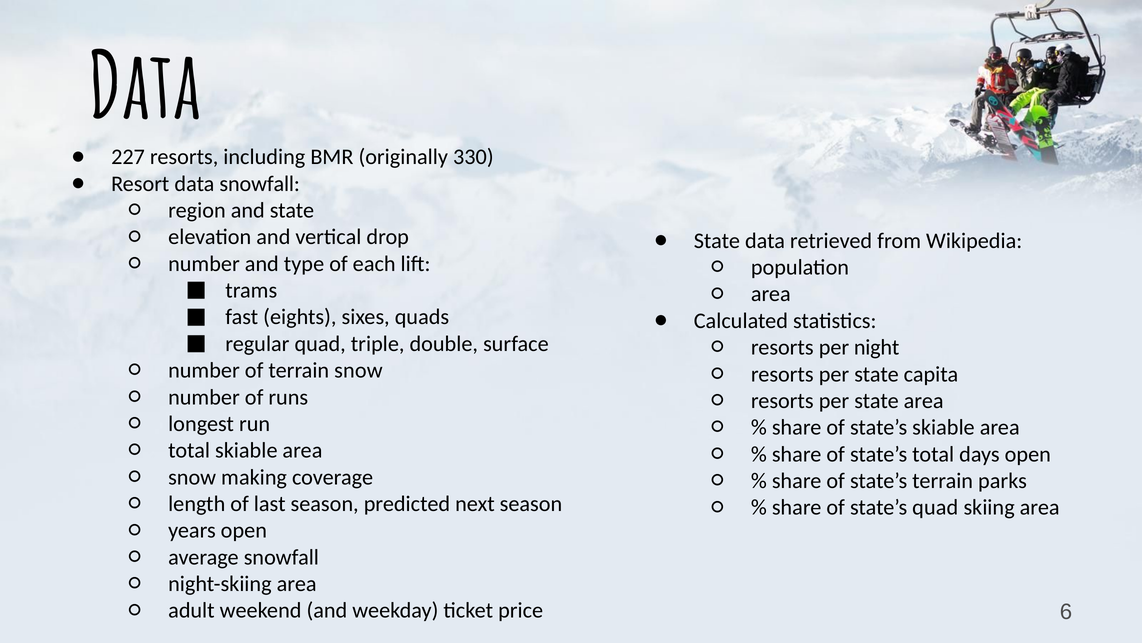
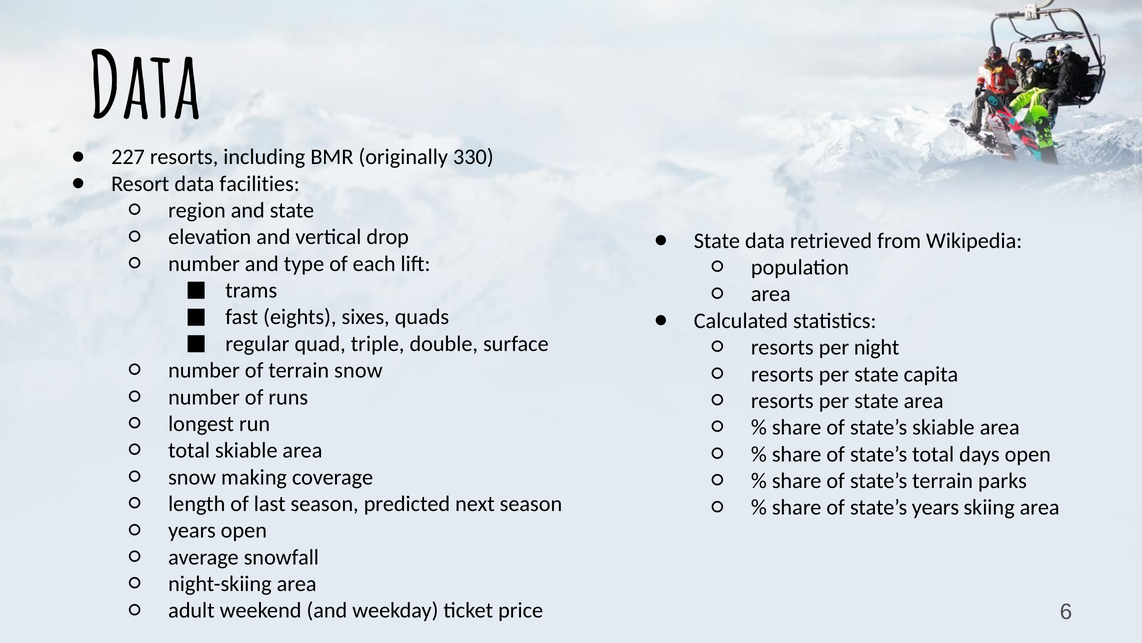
data snowfall: snowfall -> facilities
state’s quad: quad -> years
